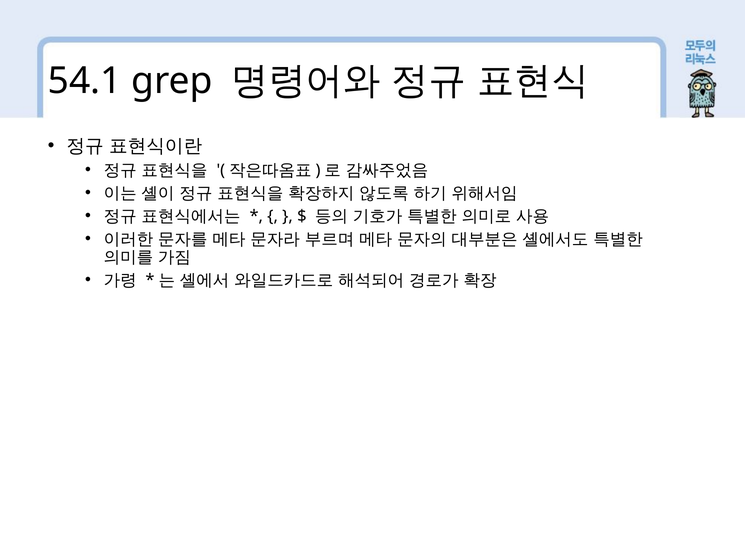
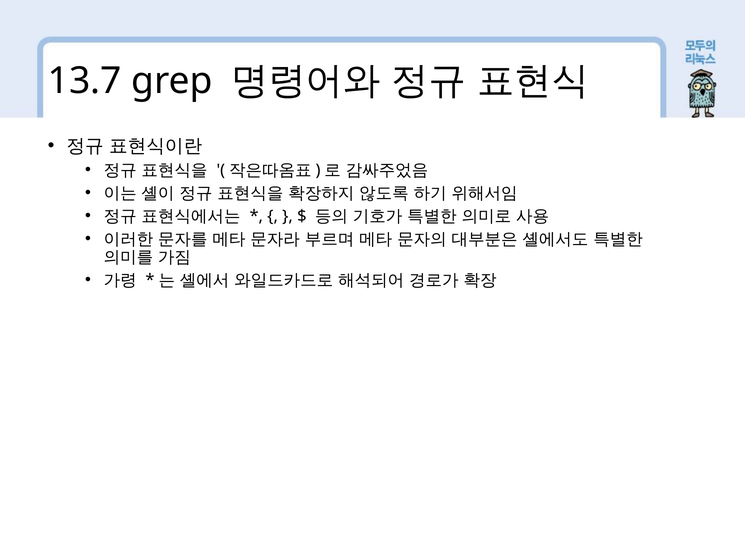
54.1: 54.1 -> 13.7
